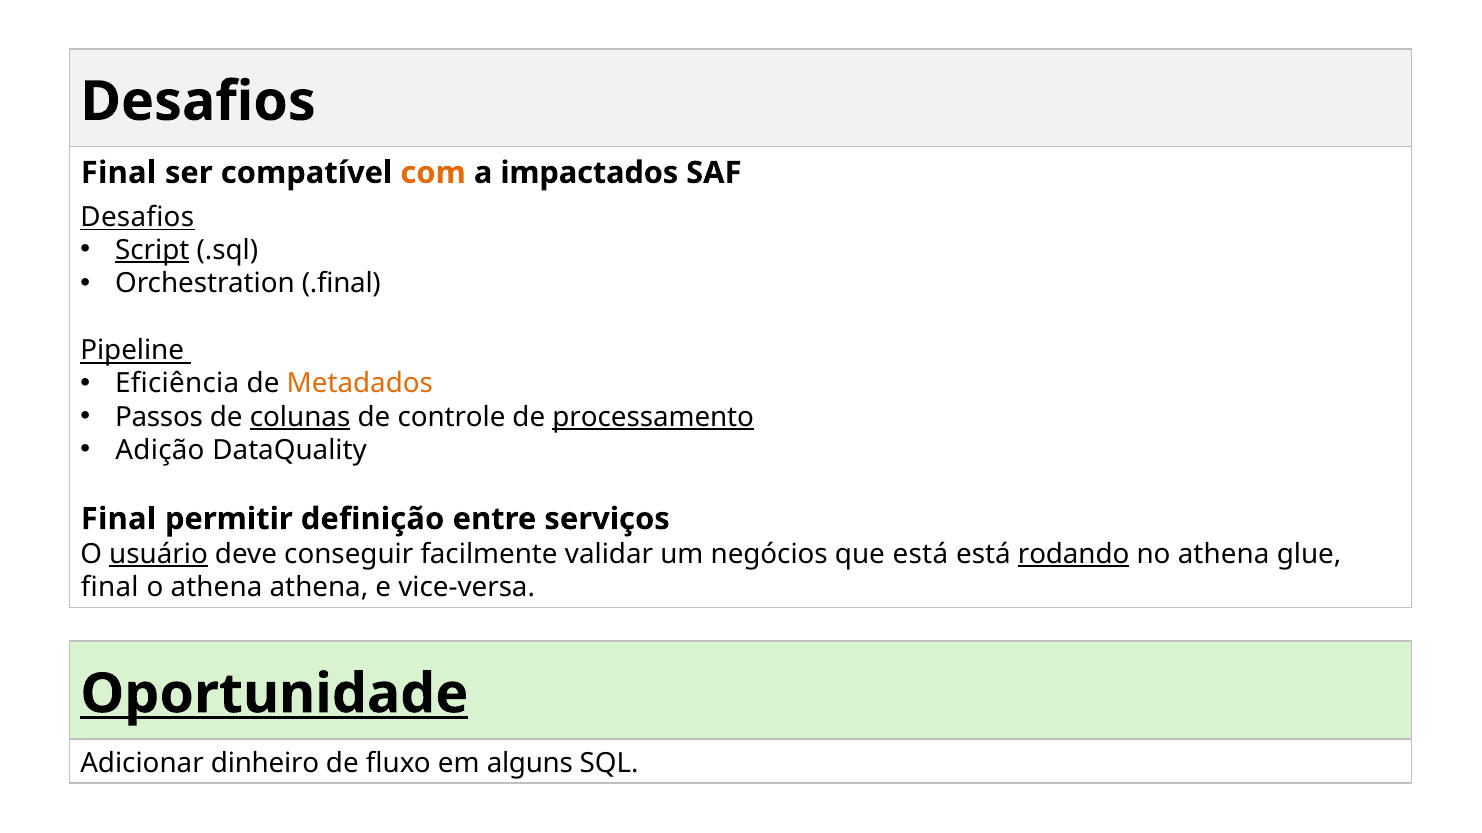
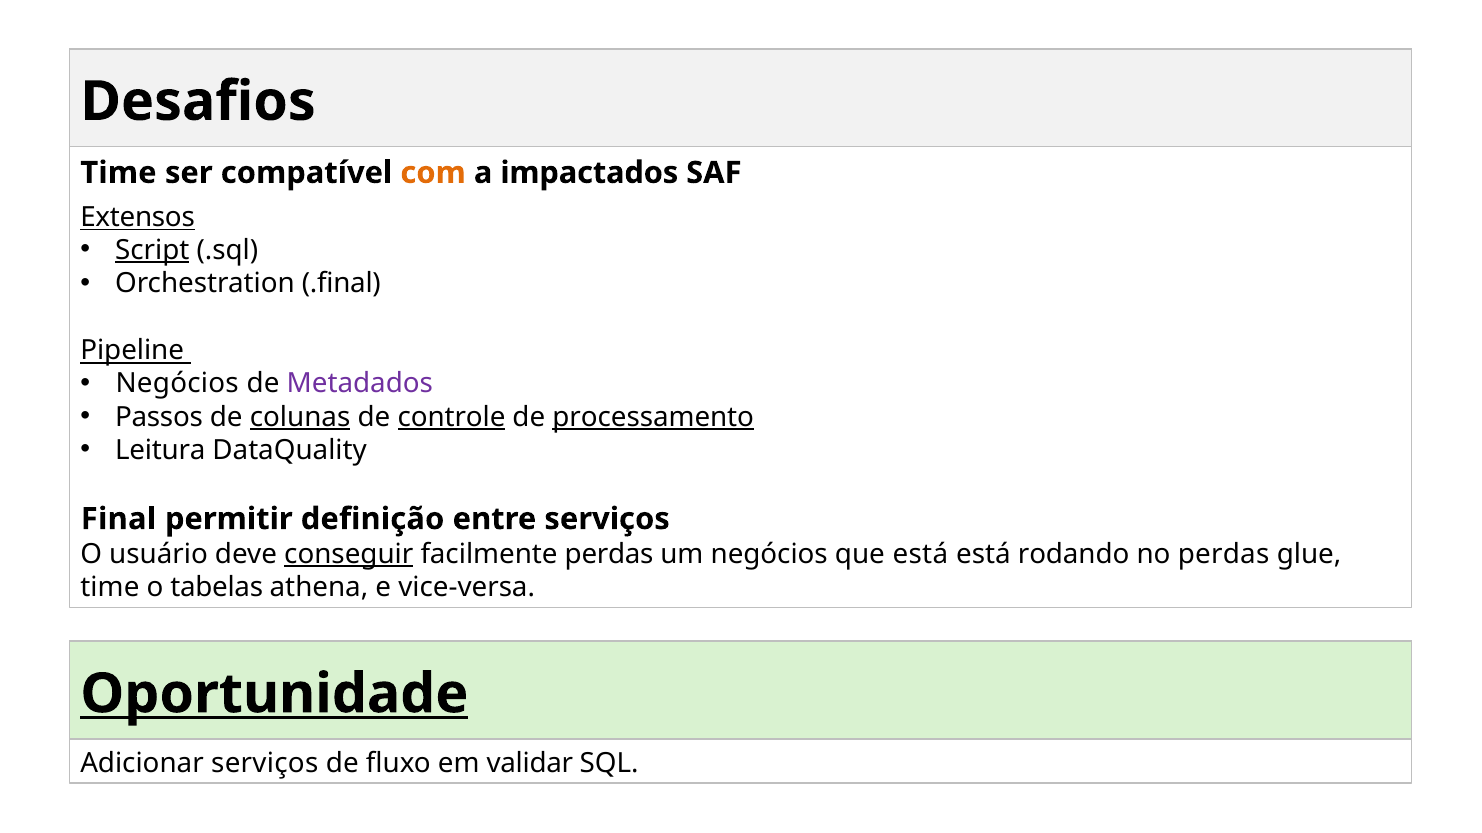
Final at (118, 173): Final -> Time
Desafios at (137, 217): Desafios -> Extensos
Eficiência at (177, 384): Eficiência -> Negócios
Metadados colour: orange -> purple
controle underline: none -> present
Adição: Adição -> Leitura
usuário underline: present -> none
conseguir underline: none -> present
facilmente validar: validar -> perdas
rodando underline: present -> none
no athena: athena -> perdas
final at (110, 588): final -> time
o athena: athena -> tabelas
Adicionar dinheiro: dinheiro -> serviços
alguns: alguns -> validar
